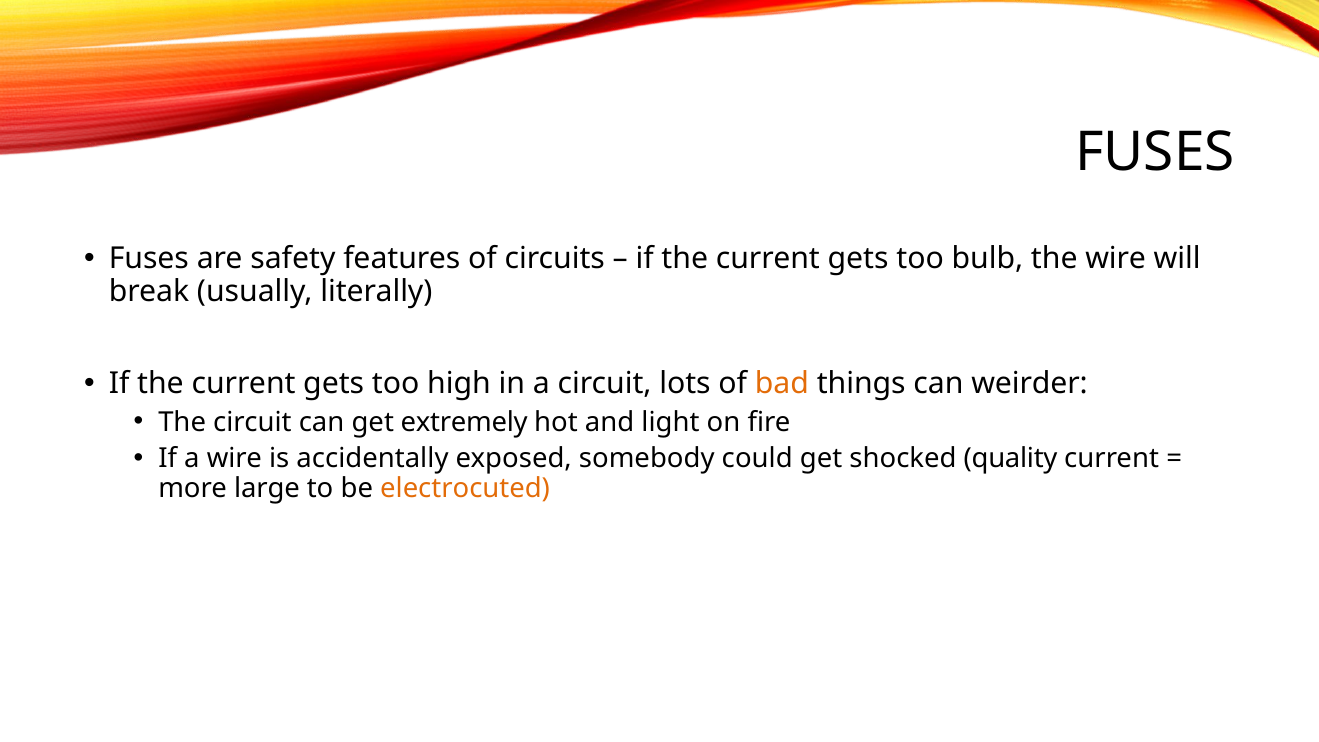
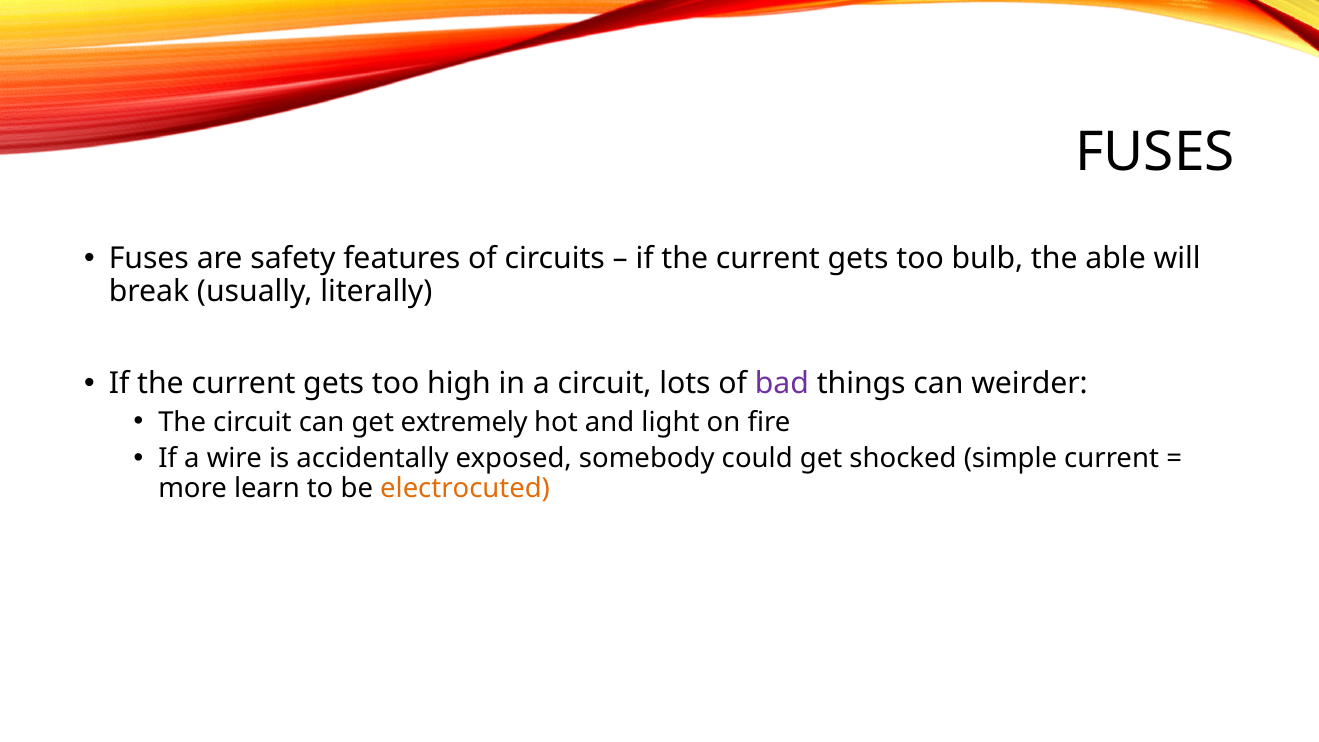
the wire: wire -> able
bad colour: orange -> purple
quality: quality -> simple
large: large -> learn
